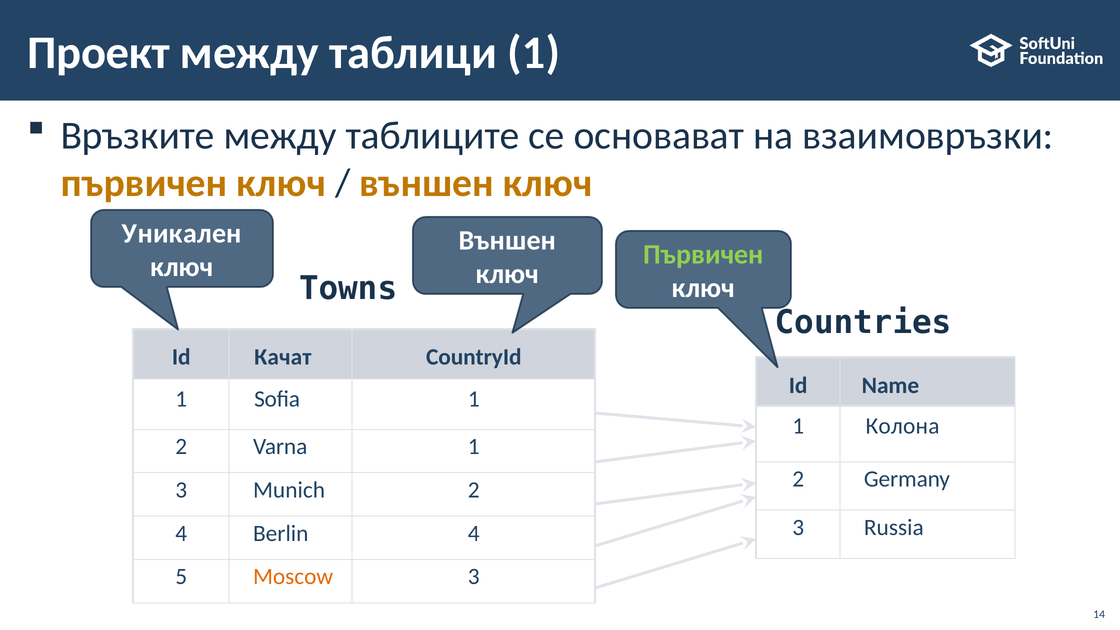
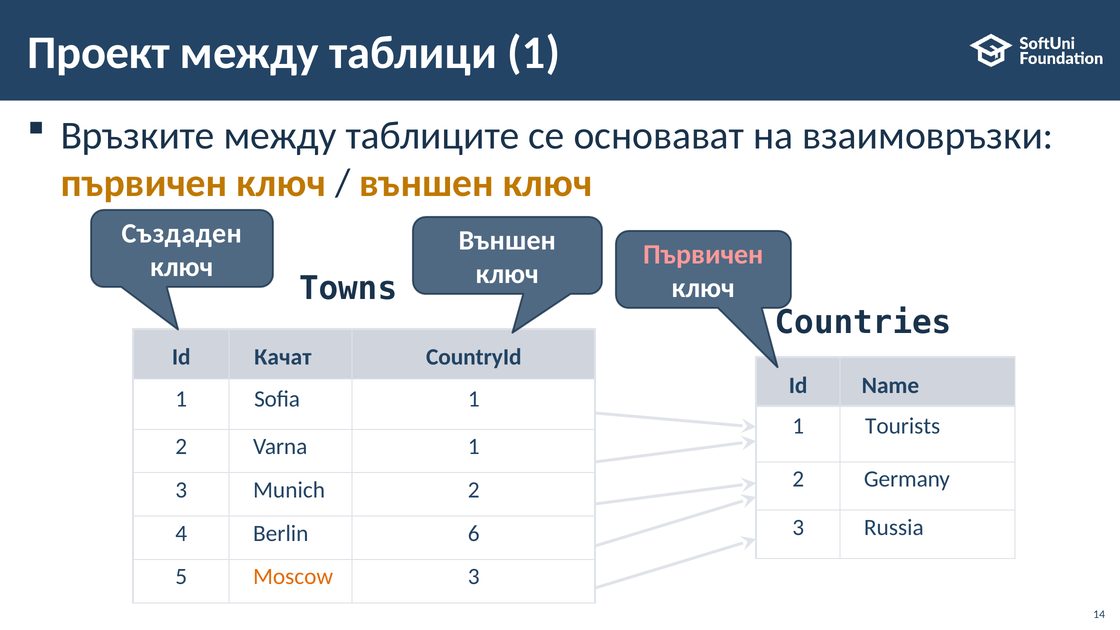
Уникален: Уникален -> Създаден
Първичен at (703, 255) colour: light green -> pink
Колона: Колона -> Tourists
Berlin 4: 4 -> 6
